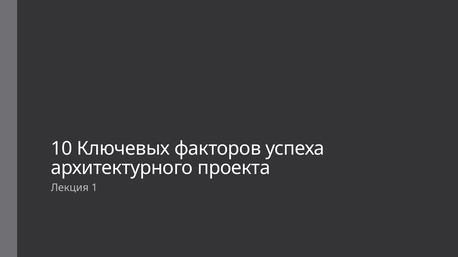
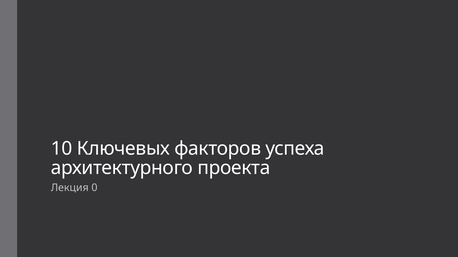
1: 1 -> 0
